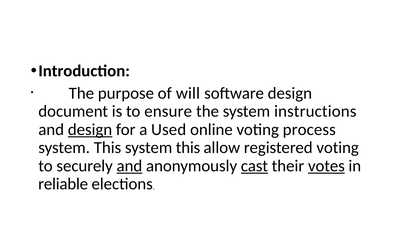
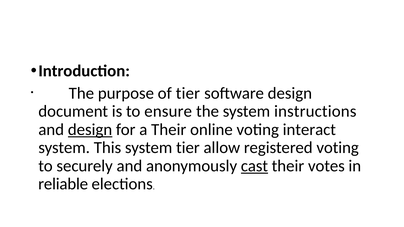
of will: will -> tier
a Used: Used -> Their
process: process -> interact
This system this: this -> tier
and at (129, 166) underline: present -> none
votes underline: present -> none
